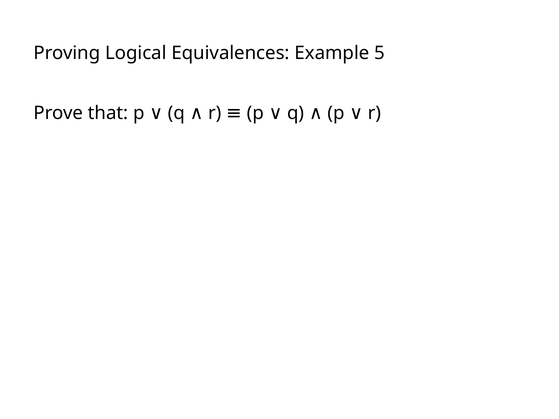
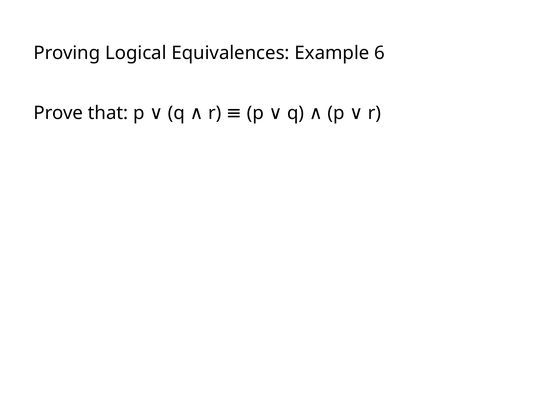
5: 5 -> 6
